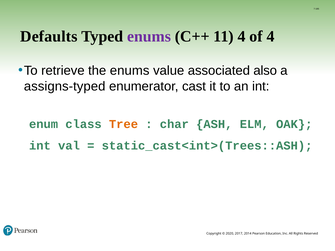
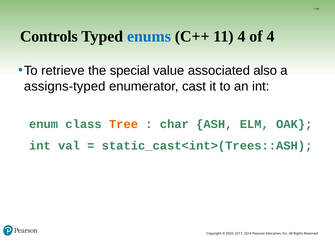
Defaults: Defaults -> Controls
enums at (149, 36) colour: purple -> blue
the enums: enums -> special
